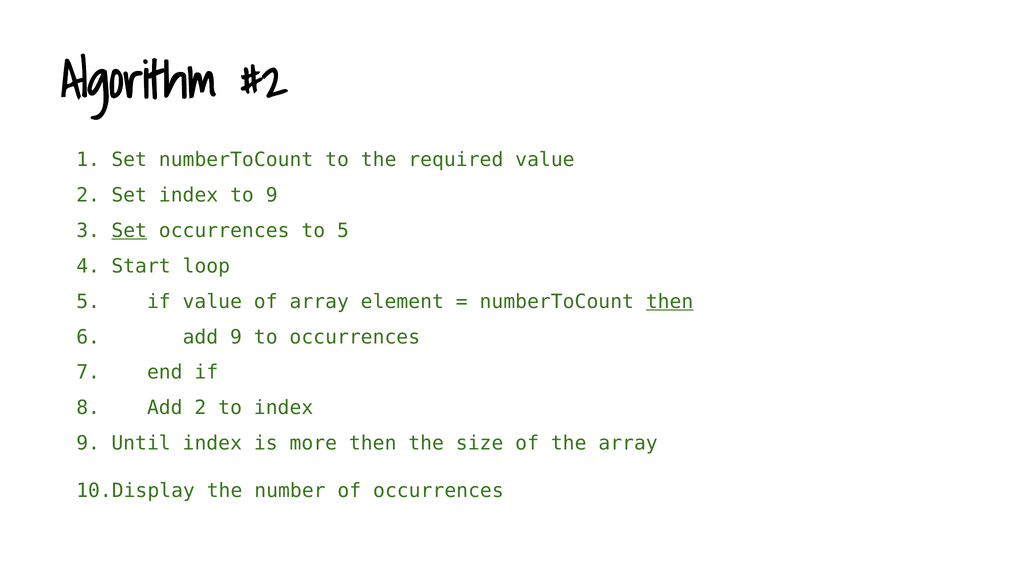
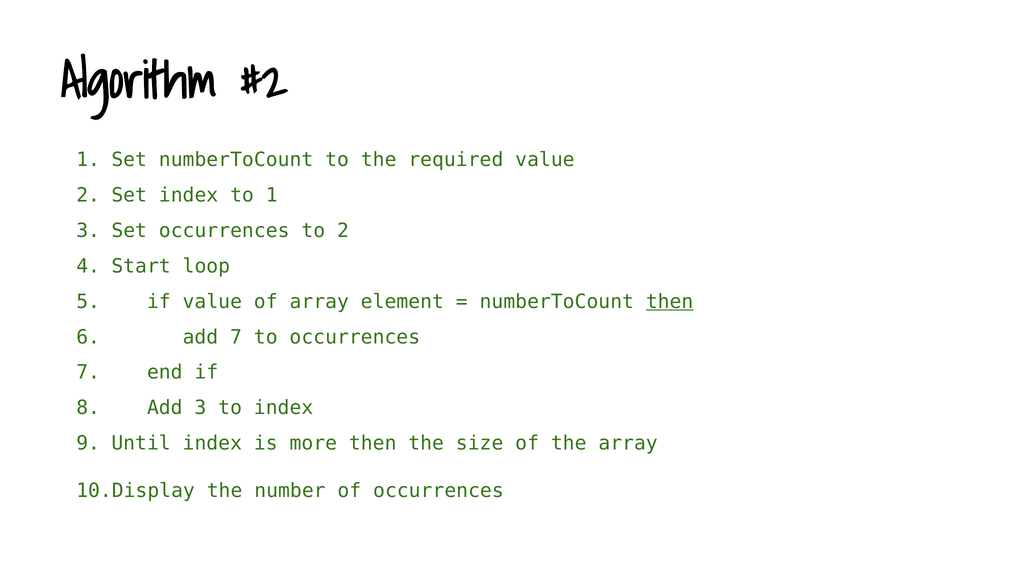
to 9: 9 -> 1
Set at (129, 231) underline: present -> none
to 5: 5 -> 2
add 9: 9 -> 7
Add 2: 2 -> 3
